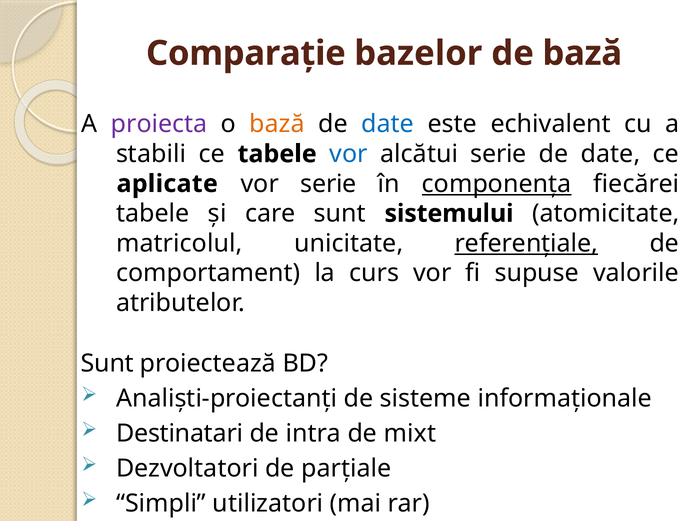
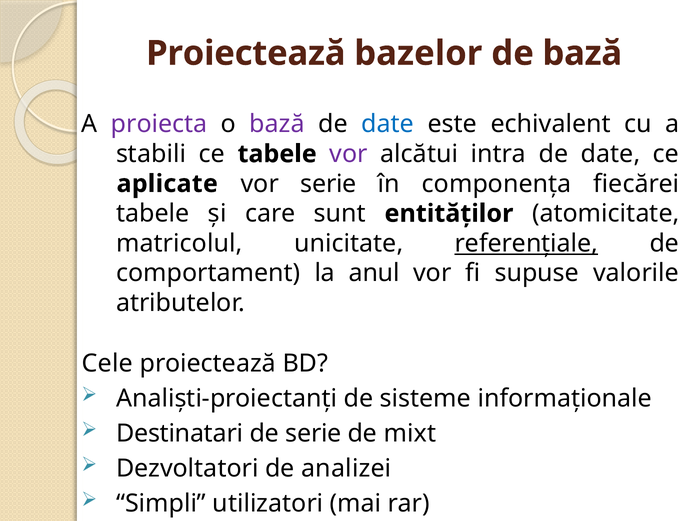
Comparaţie at (246, 53): Comparaţie -> Proiectează
bază at (277, 124) colour: orange -> purple
vor at (349, 154) colour: blue -> purple
alcătui serie: serie -> intra
componenţa underline: present -> none
sistemului: sistemului -> entităţilor
curs: curs -> anul
Sunt at (107, 363): Sunt -> Cele
de intra: intra -> serie
parţiale: parţiale -> analizei
